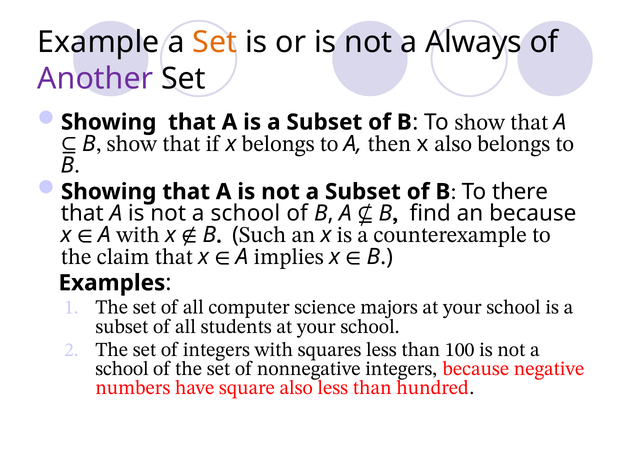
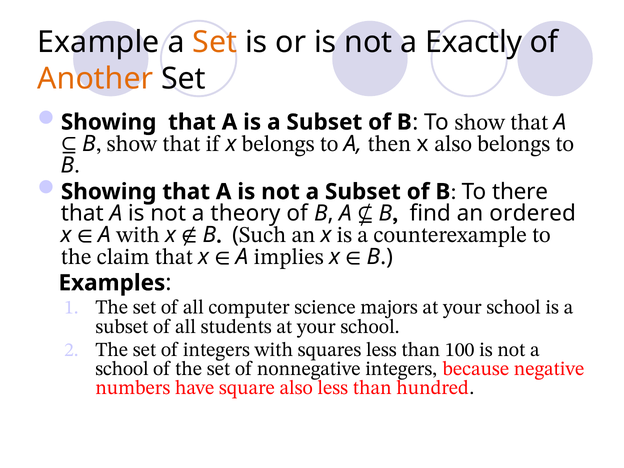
Always: Always -> Exactly
Another colour: purple -> orange
school at (245, 213): school -> theory
an because: because -> ordered
